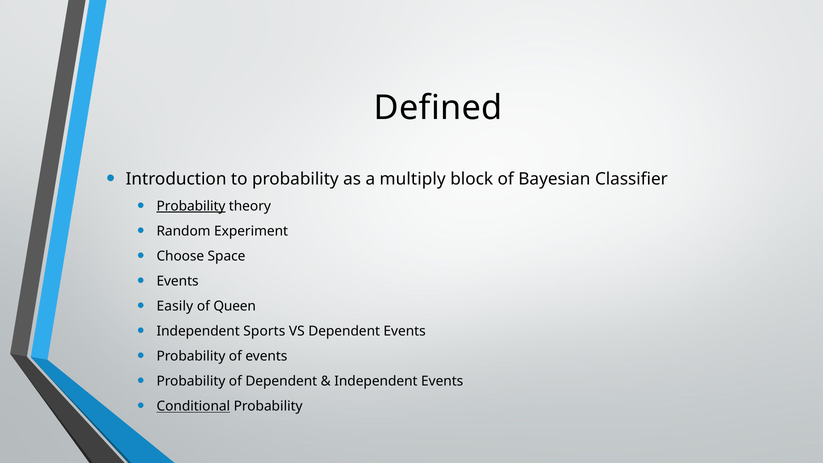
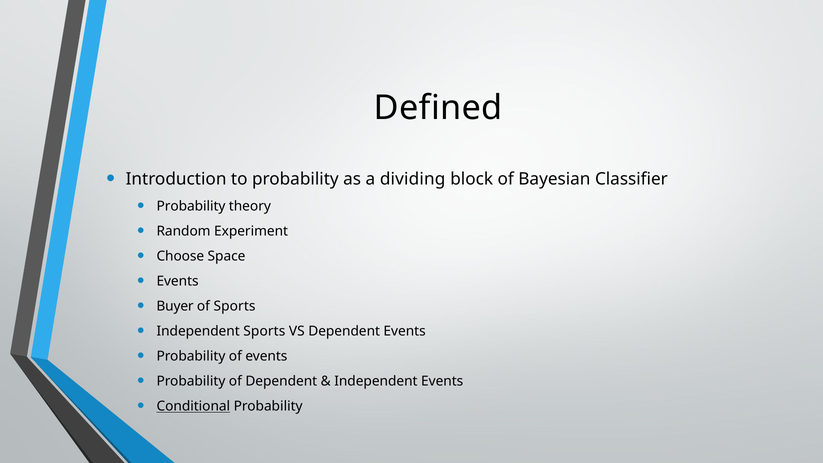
multiply: multiply -> dividing
Probability at (191, 206) underline: present -> none
Easily: Easily -> Buyer
of Queen: Queen -> Sports
